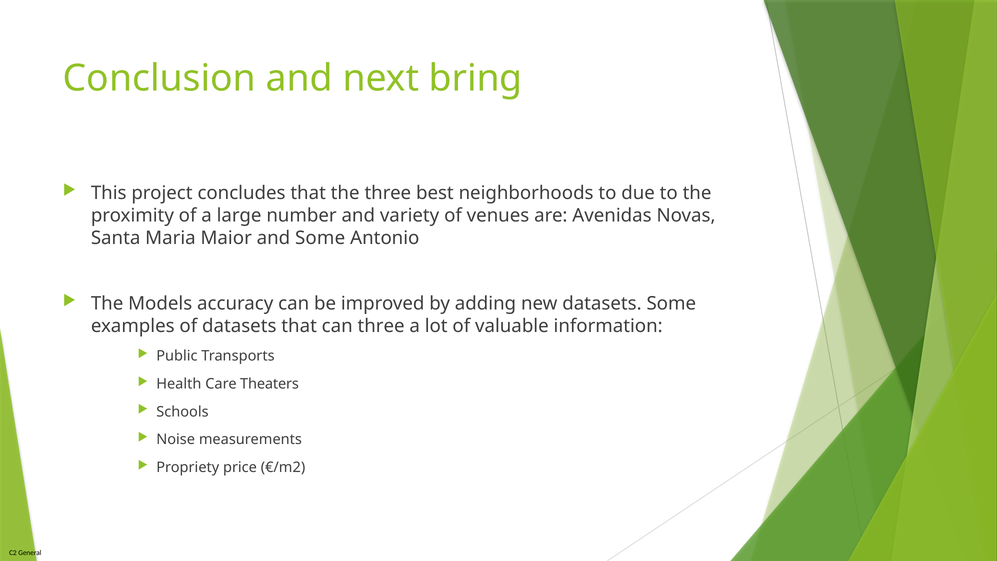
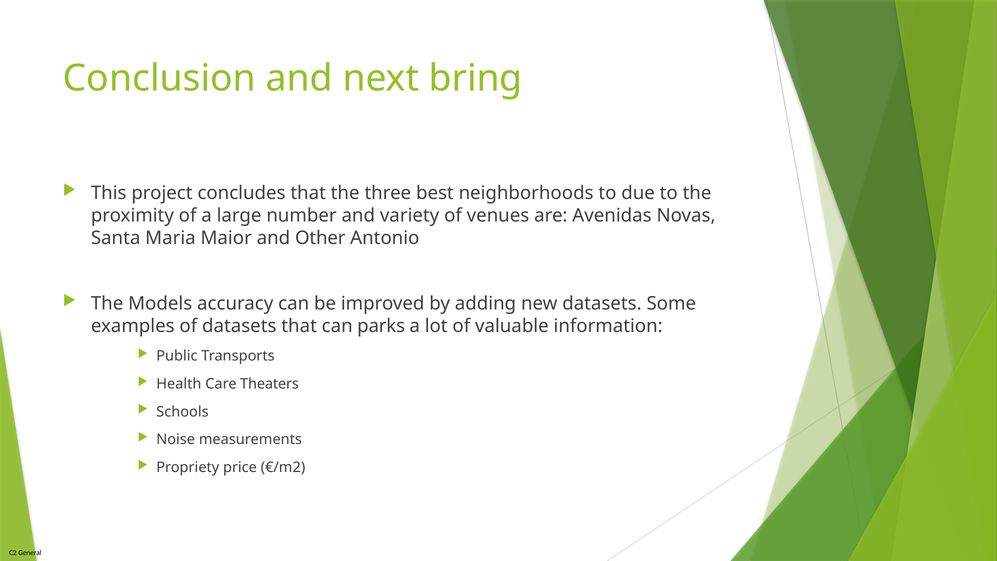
and Some: Some -> Other
can three: three -> parks
